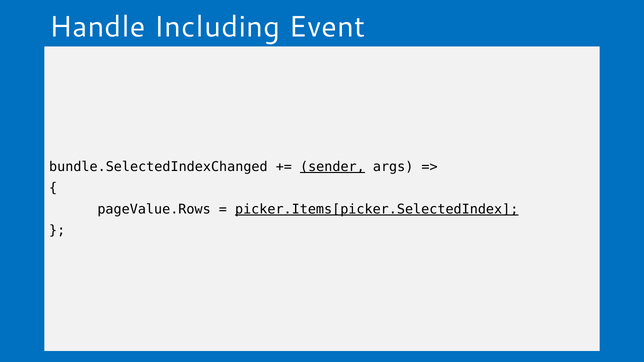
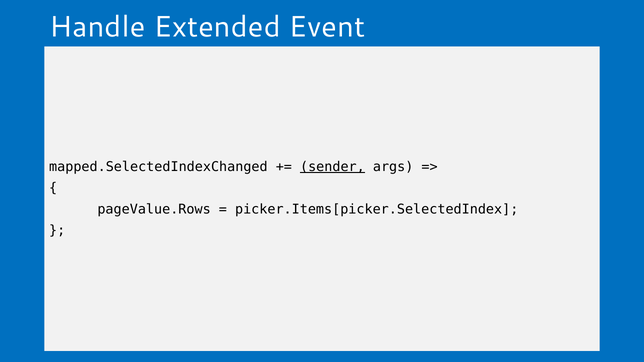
Including: Including -> Extended
bundle.SelectedIndexChanged: bundle.SelectedIndexChanged -> mapped.SelectedIndexChanged
picker.Items[picker.SelectedIndex underline: present -> none
